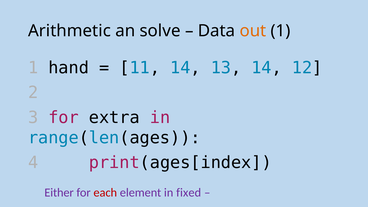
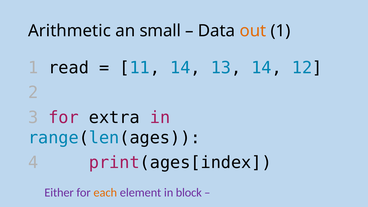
solve: solve -> small
hand: hand -> read
each colour: red -> orange
fixed: fixed -> block
